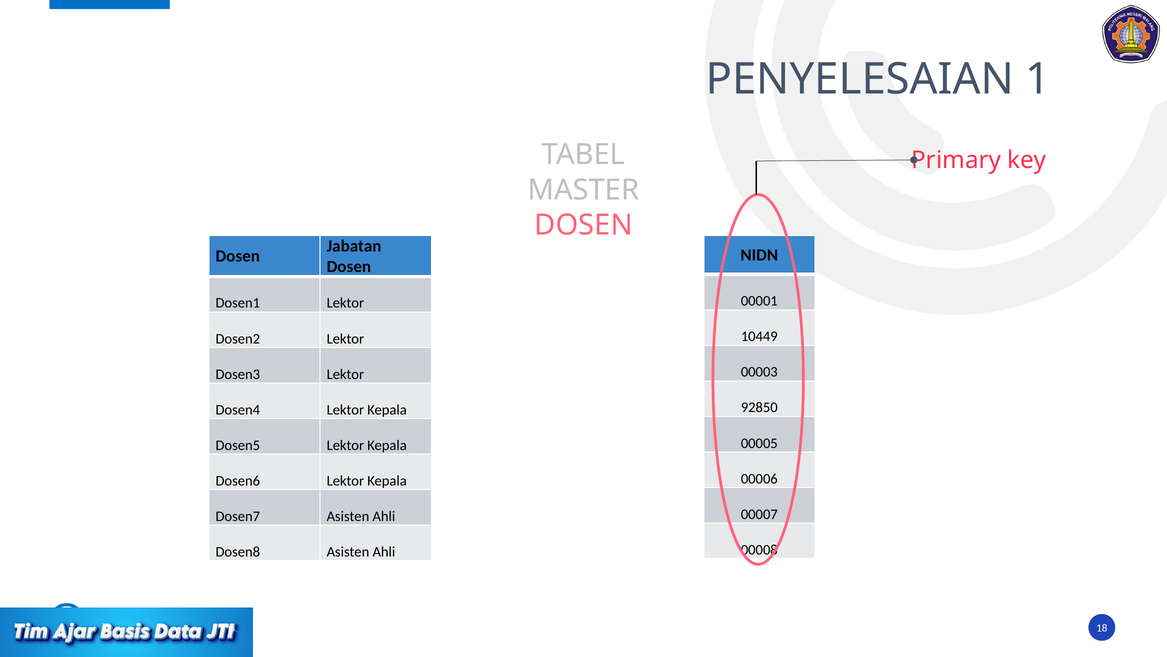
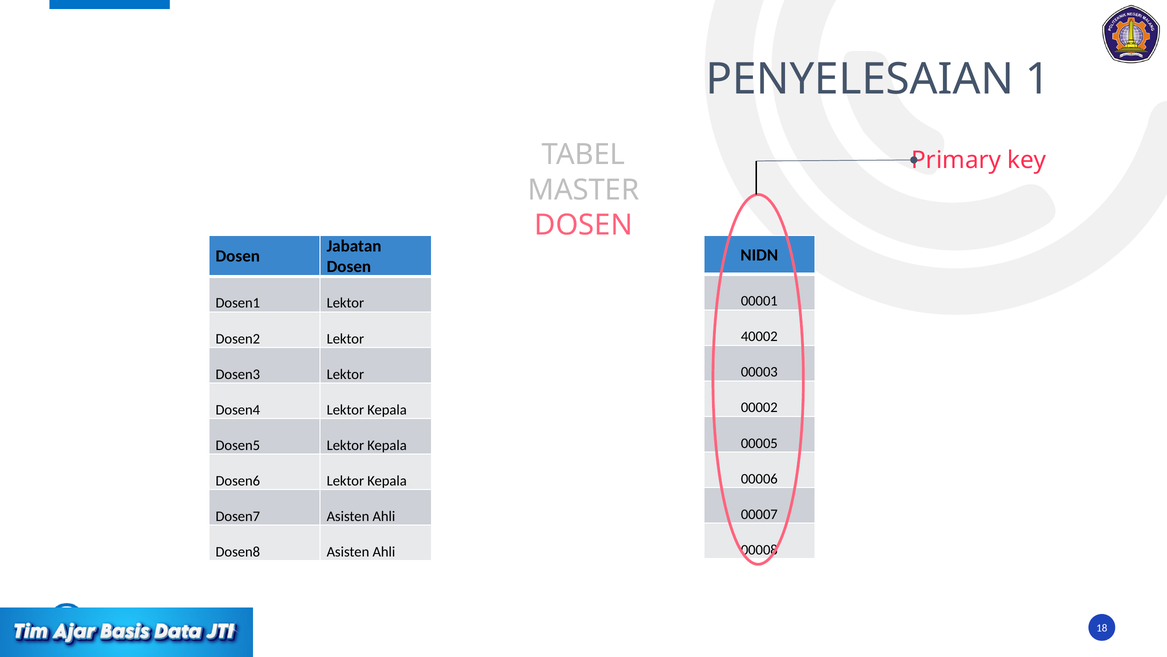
10449: 10449 -> 40002
92850: 92850 -> 00002
